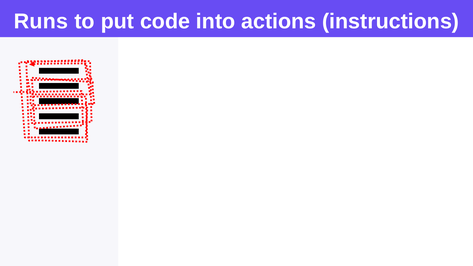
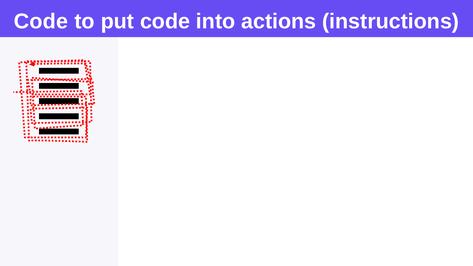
Runs at (41, 22): Runs -> Code
